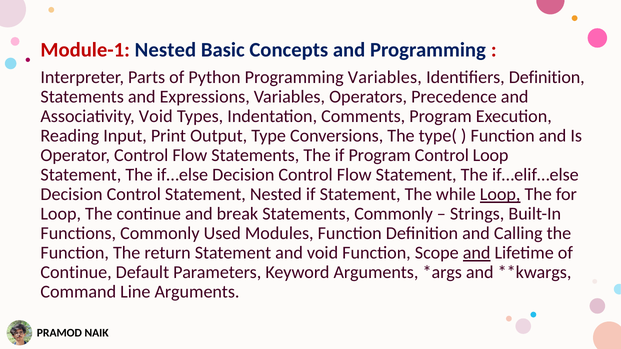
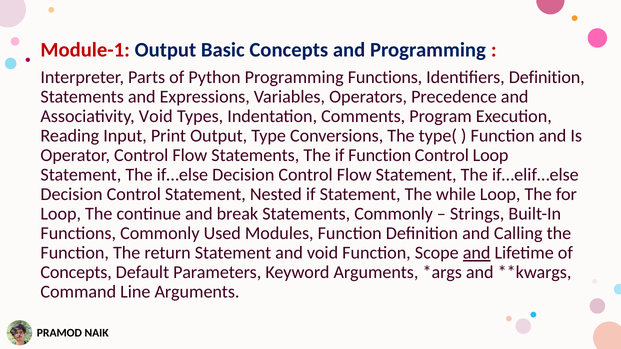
Module-1 Nested: Nested -> Output
Programming Variables: Variables -> Functions
if Program: Program -> Function
Loop at (500, 195) underline: present -> none
Continue at (76, 273): Continue -> Concepts
